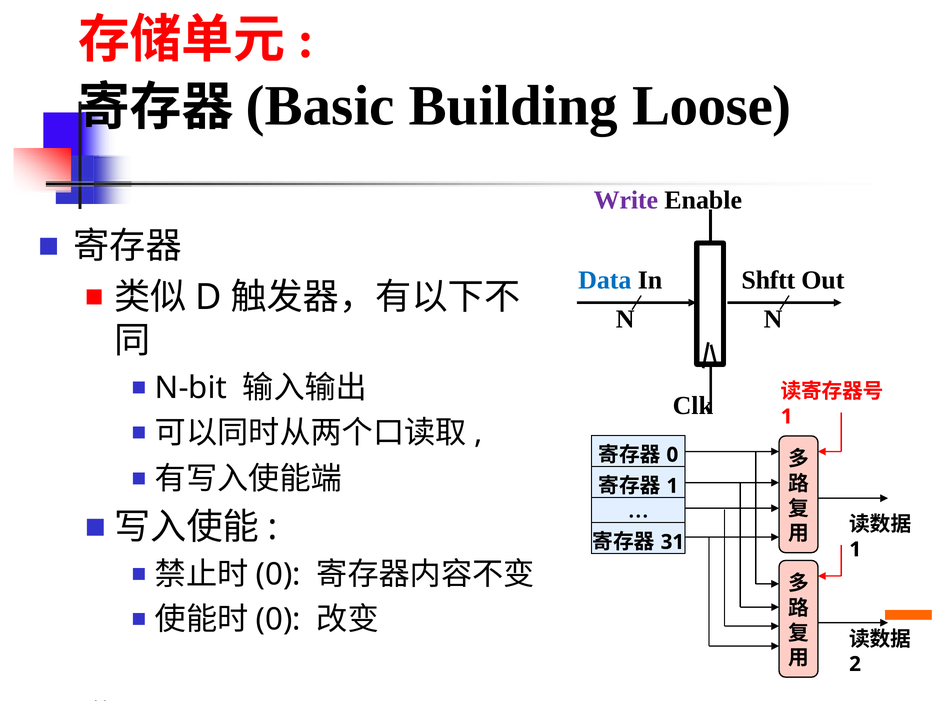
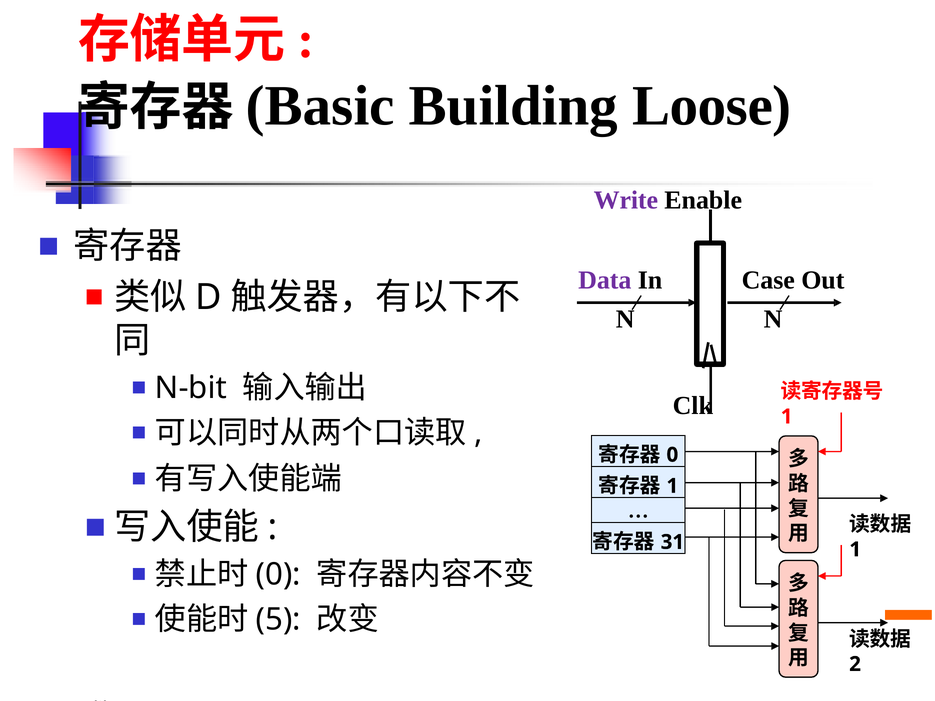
Data colour: blue -> purple
Shftt: Shftt -> Case
0 at (278, 620): 0 -> 5
